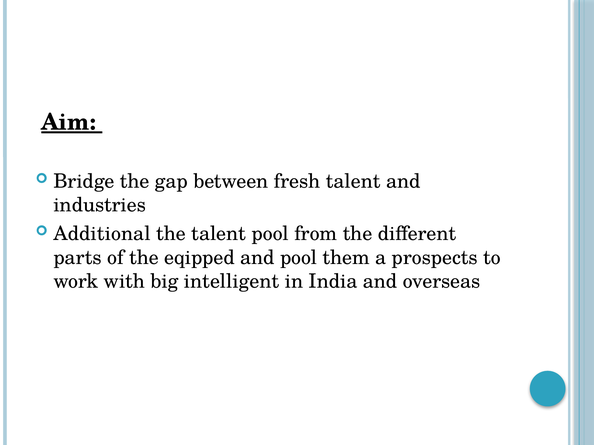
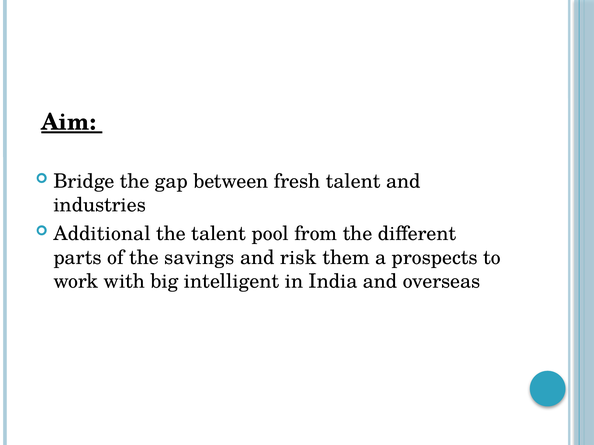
eqipped: eqipped -> savings
and pool: pool -> risk
